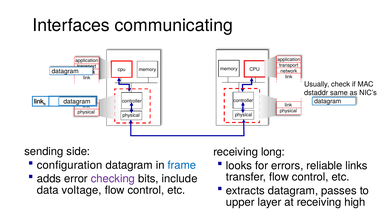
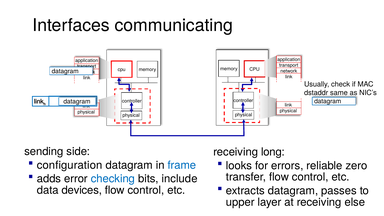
links: links -> zero
checking colour: purple -> blue
voltage: voltage -> devices
high: high -> else
